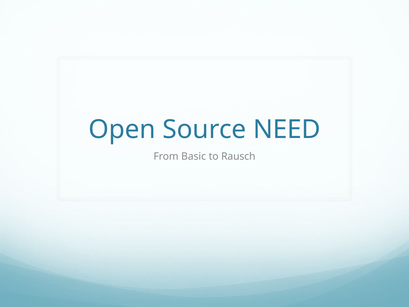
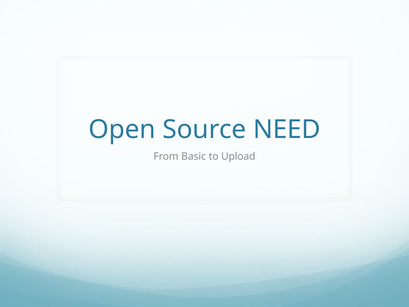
Rausch: Rausch -> Upload
